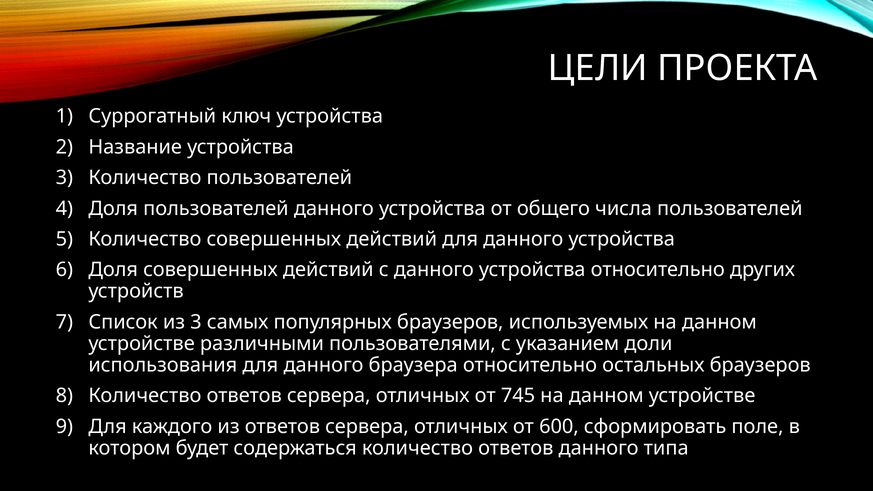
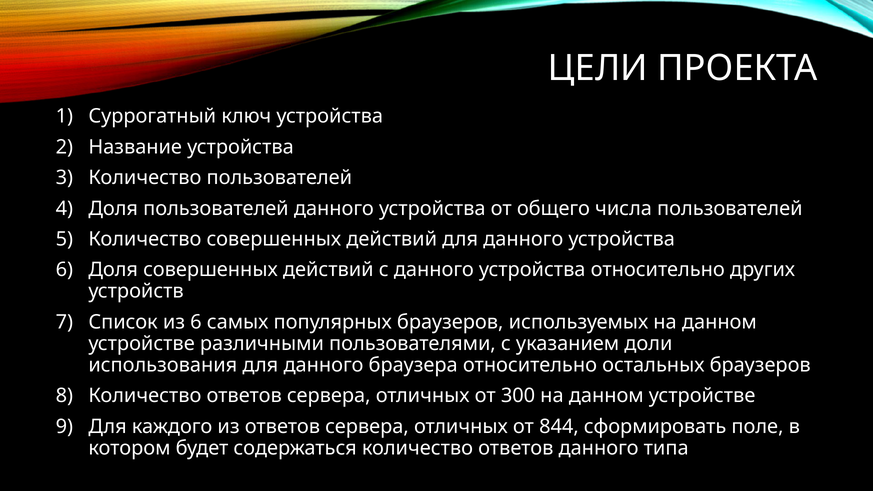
из 3: 3 -> 6
745: 745 -> 300
600: 600 -> 844
